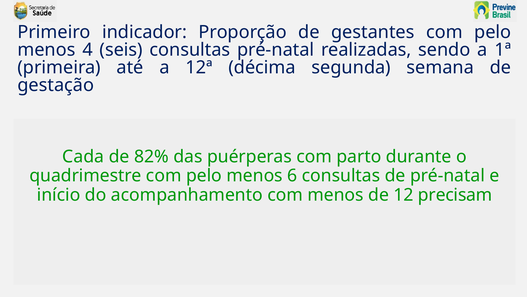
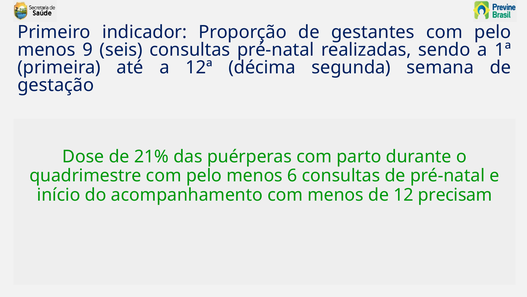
4: 4 -> 9
Cada: Cada -> Dose
82%: 82% -> 21%
